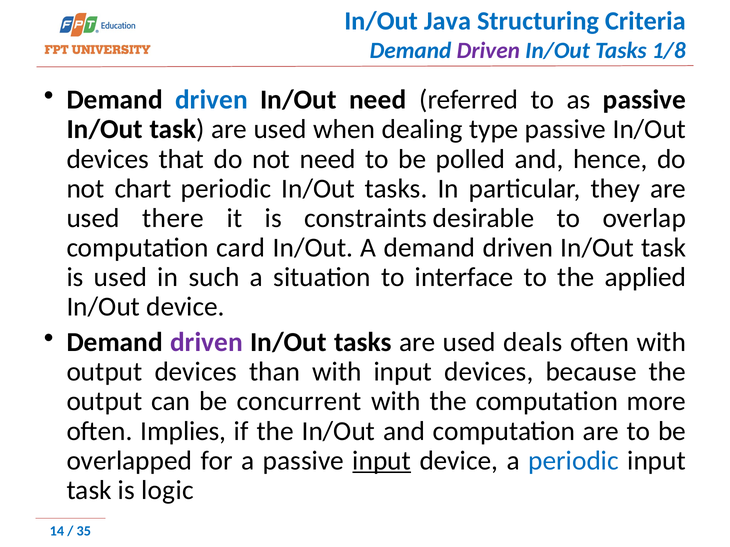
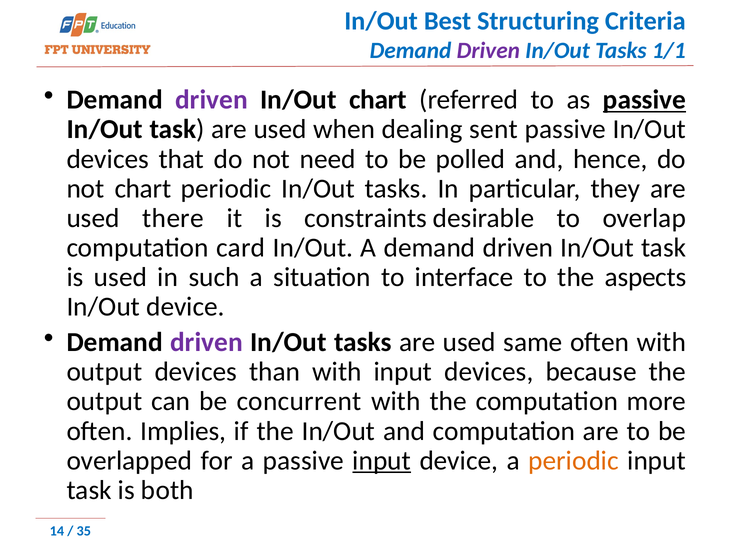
Java: Java -> Best
1/8: 1/8 -> 1/1
driven at (212, 100) colour: blue -> purple
In/Out need: need -> chart
passive at (645, 100) underline: none -> present
type: type -> sent
applied: applied -> aspects
deals: deals -> same
periodic at (574, 461) colour: blue -> orange
logic: logic -> both
